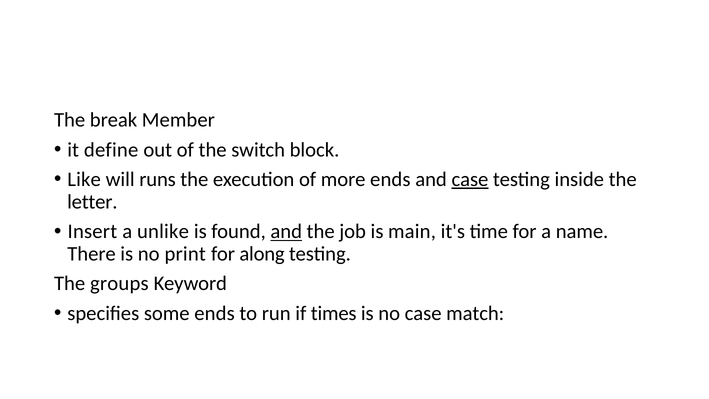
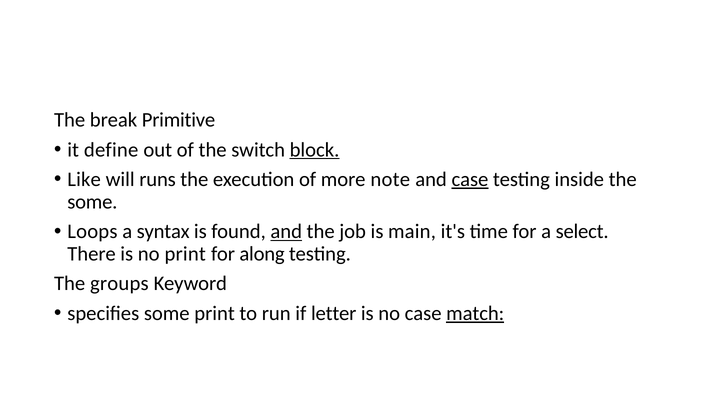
Member: Member -> Primitive
block underline: none -> present
more ends: ends -> note
letter at (92, 202): letter -> some
Insert: Insert -> Loops
unlike: unlike -> syntax
name: name -> select
some ends: ends -> print
times: times -> letter
match underline: none -> present
